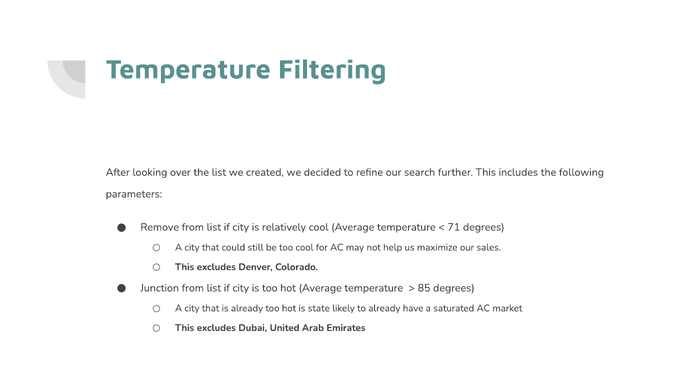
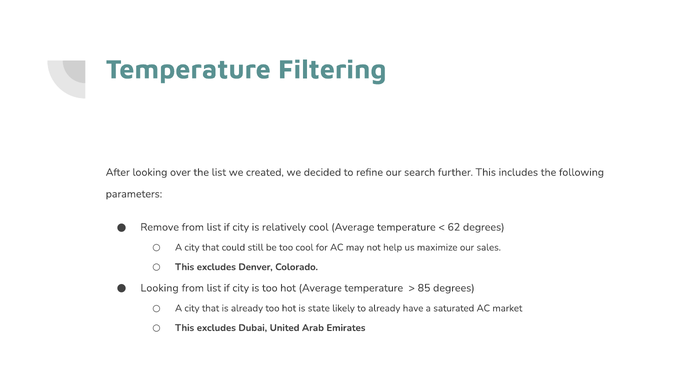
71: 71 -> 62
Junction at (160, 288): Junction -> Looking
